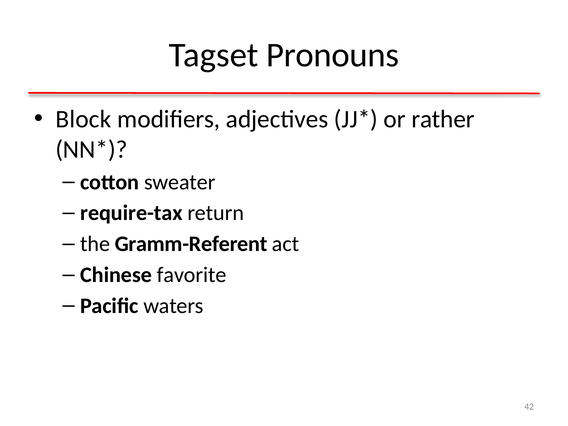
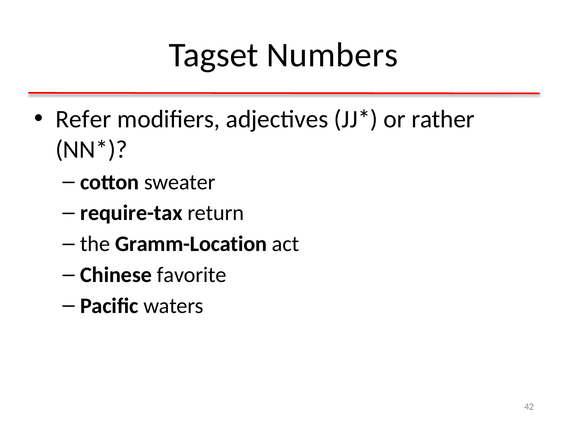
Pronouns: Pronouns -> Numbers
Block: Block -> Refer
Gramm-Referent: Gramm-Referent -> Gramm-Location
